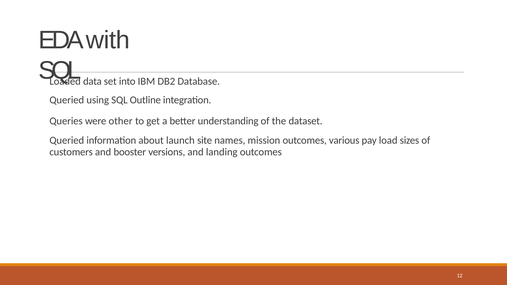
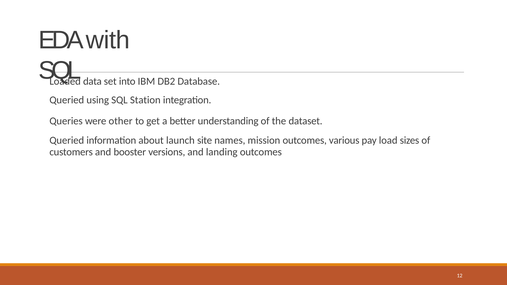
Outline: Outline -> Station
